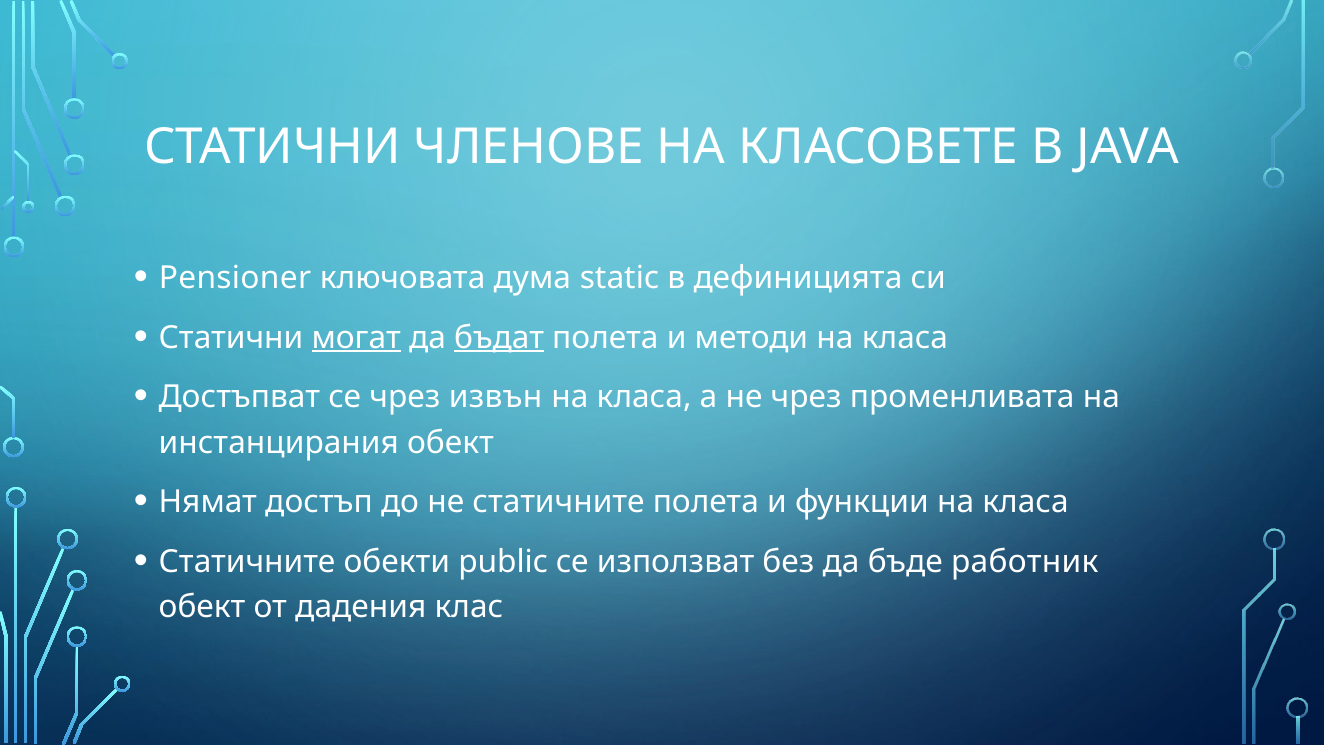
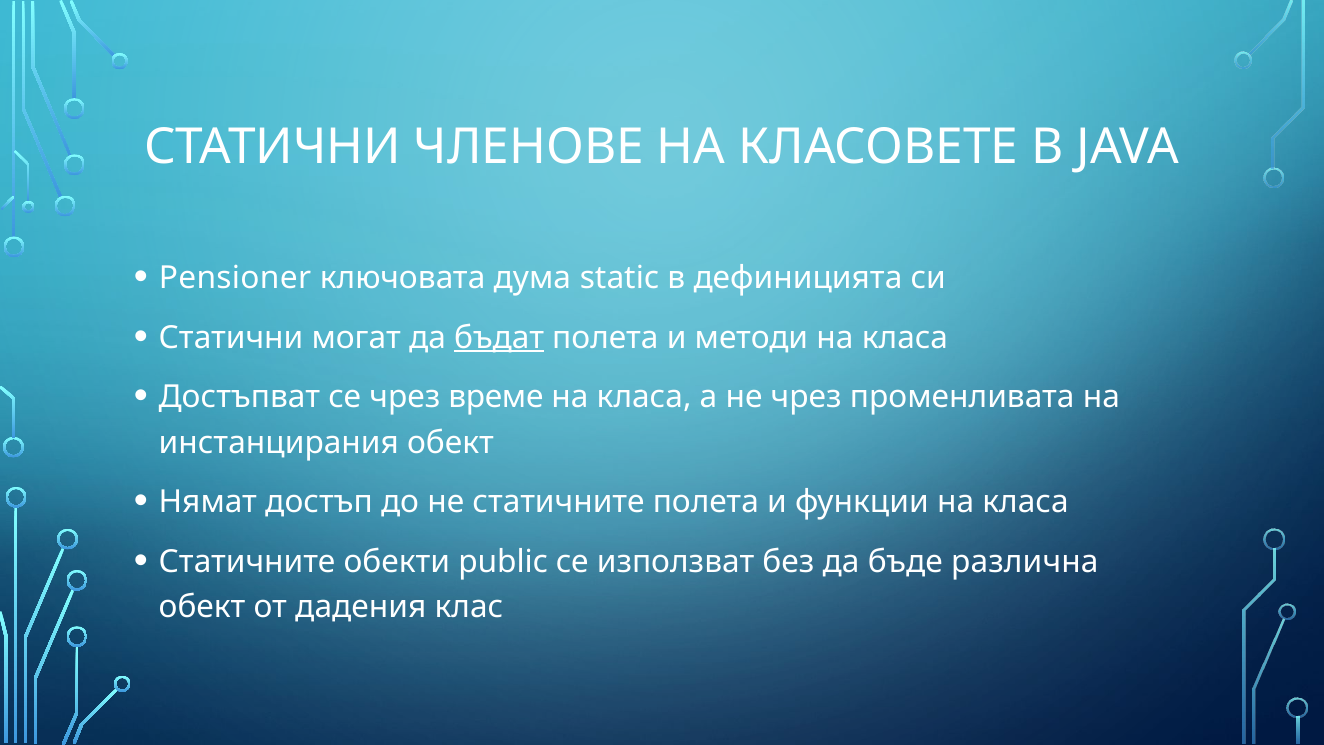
могат underline: present -> none
извън: извън -> време
работник: работник -> различна
